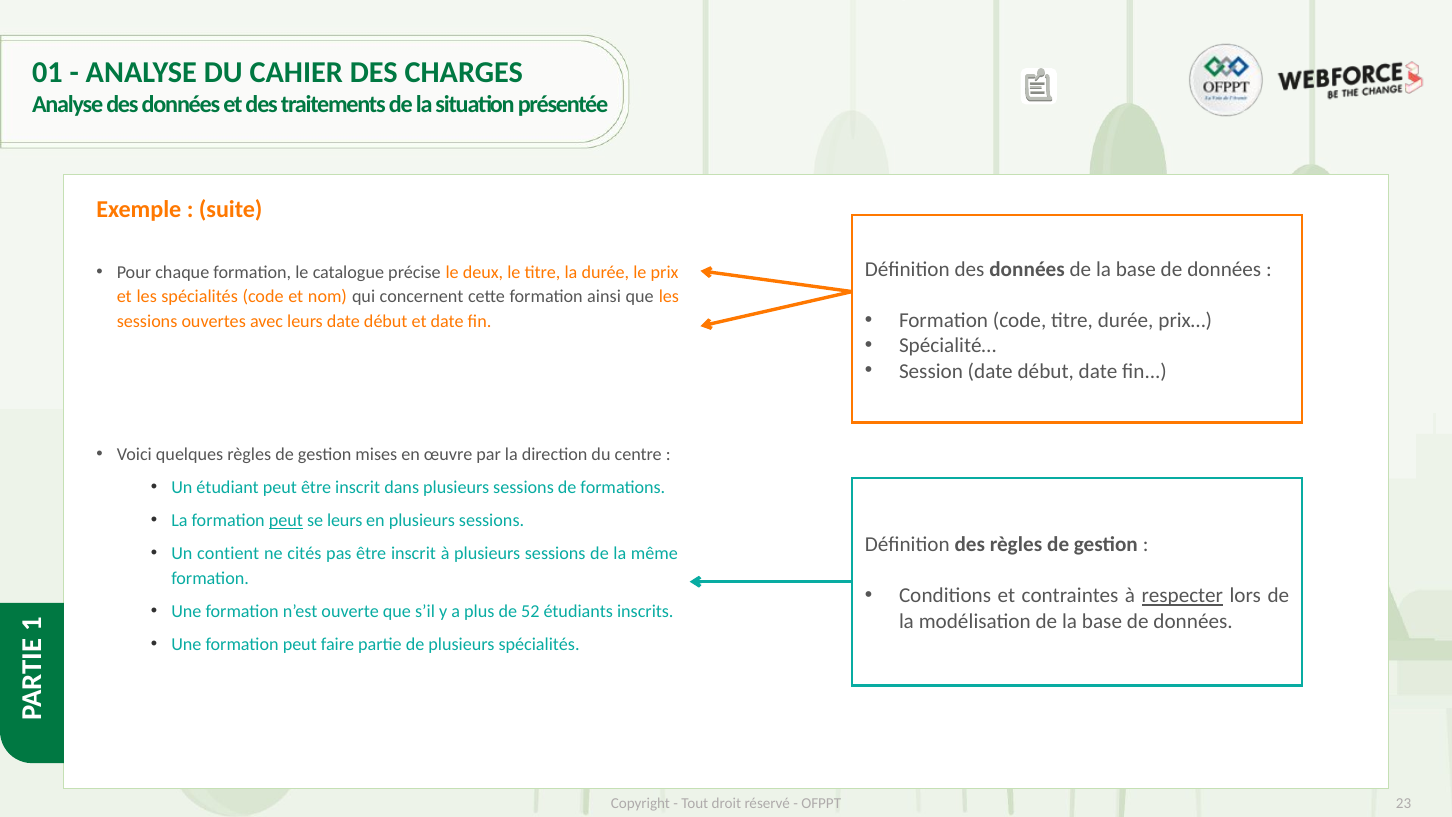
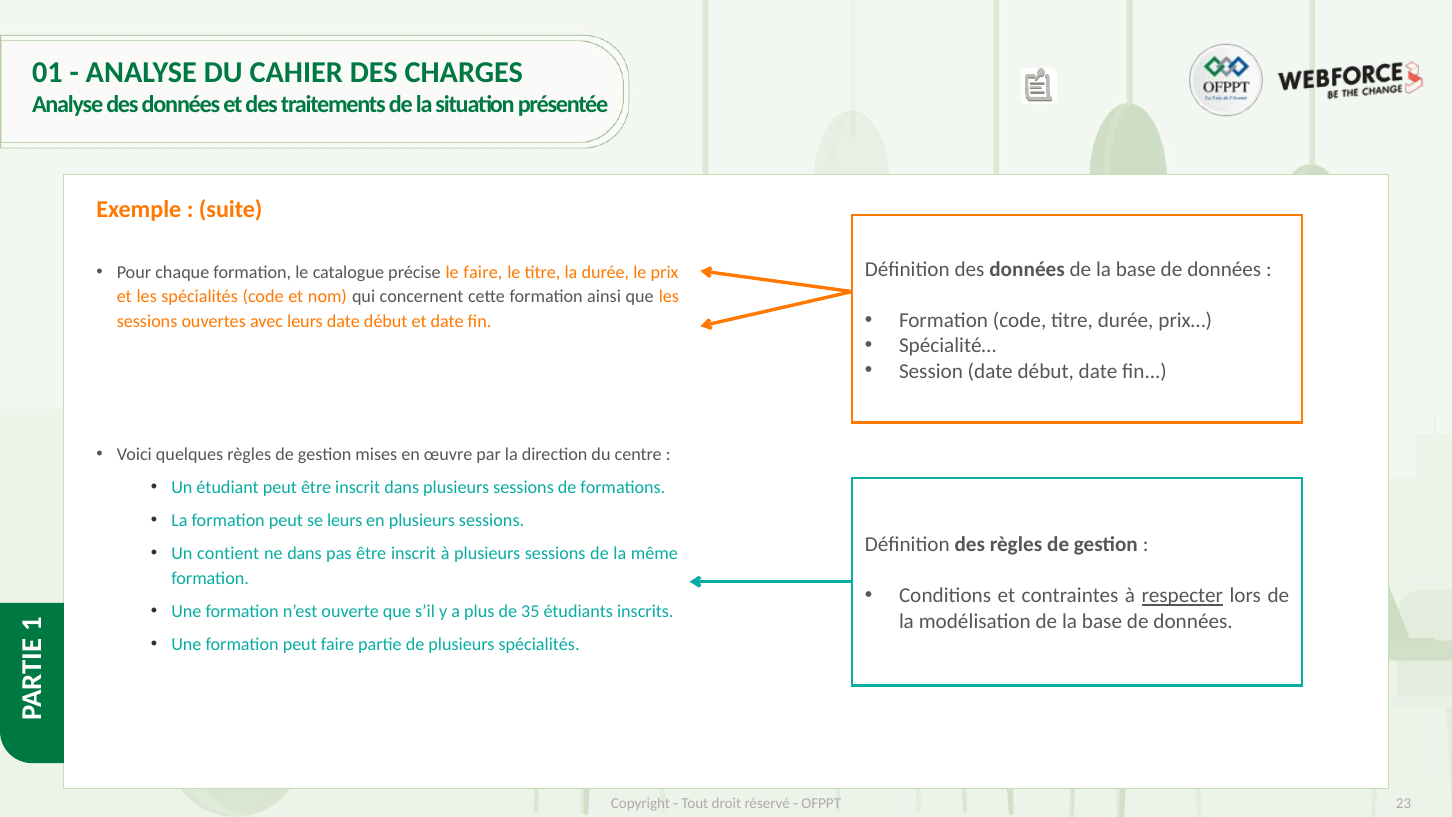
le deux: deux -> faire
peut at (286, 521) underline: present -> none
ne cités: cités -> dans
52: 52 -> 35
